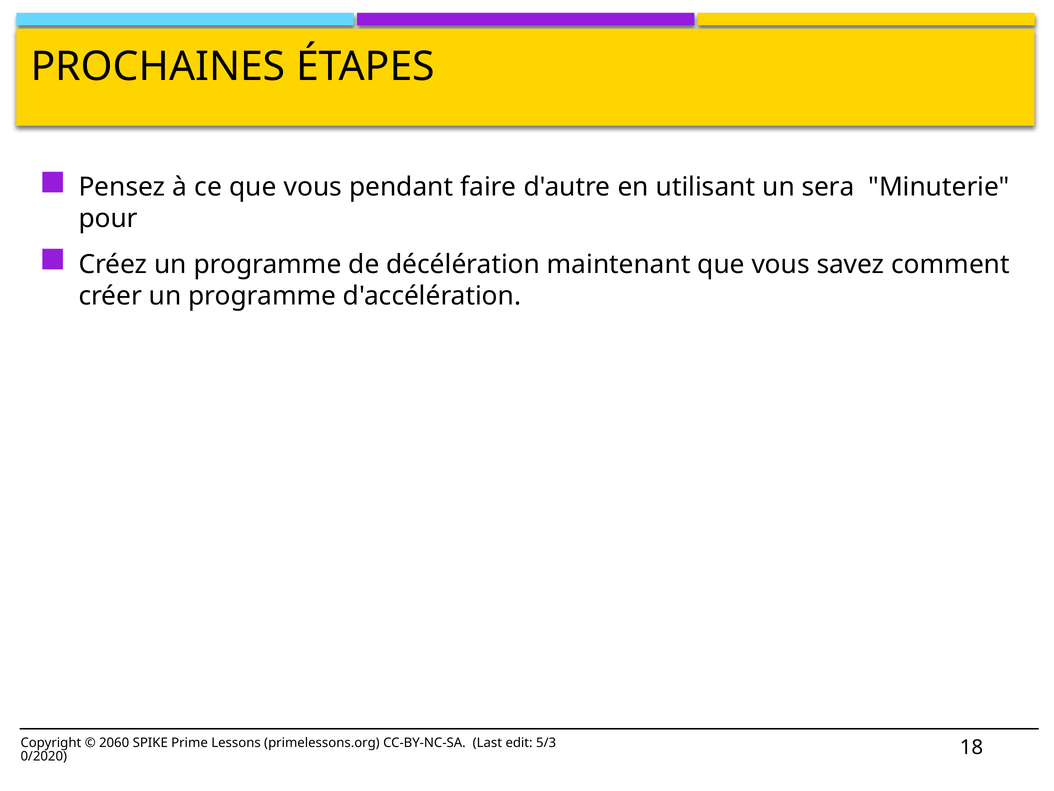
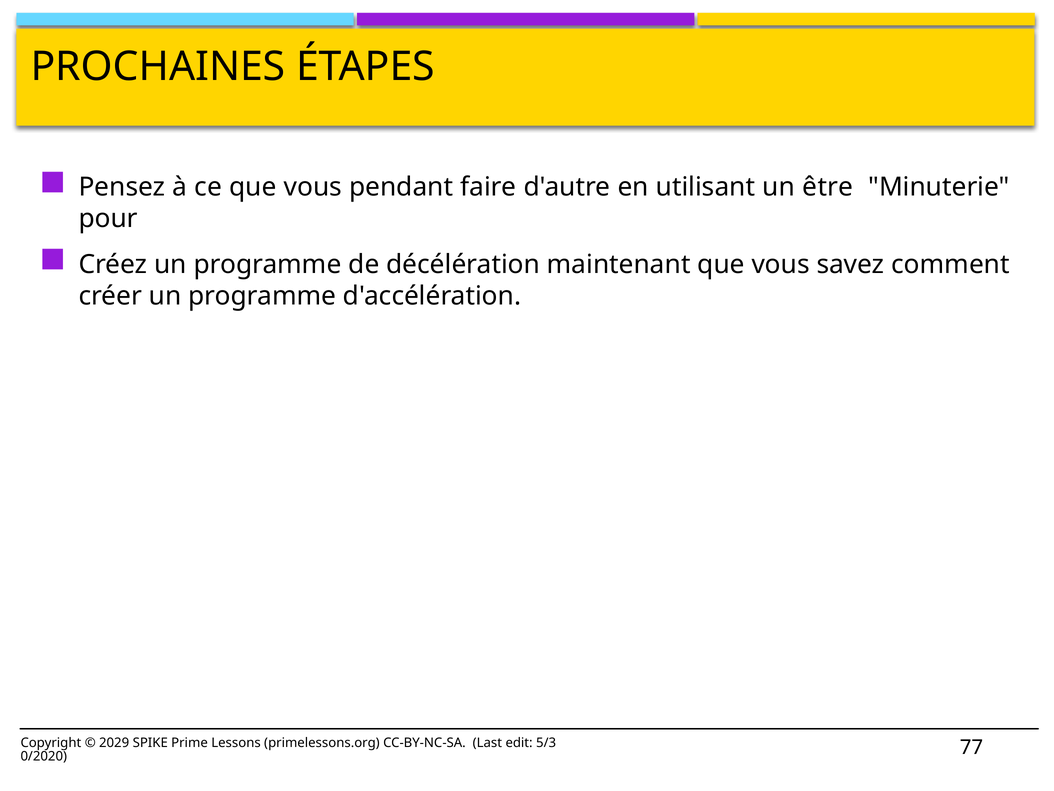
sera: sera -> être
2060: 2060 -> 2029
18: 18 -> 77
